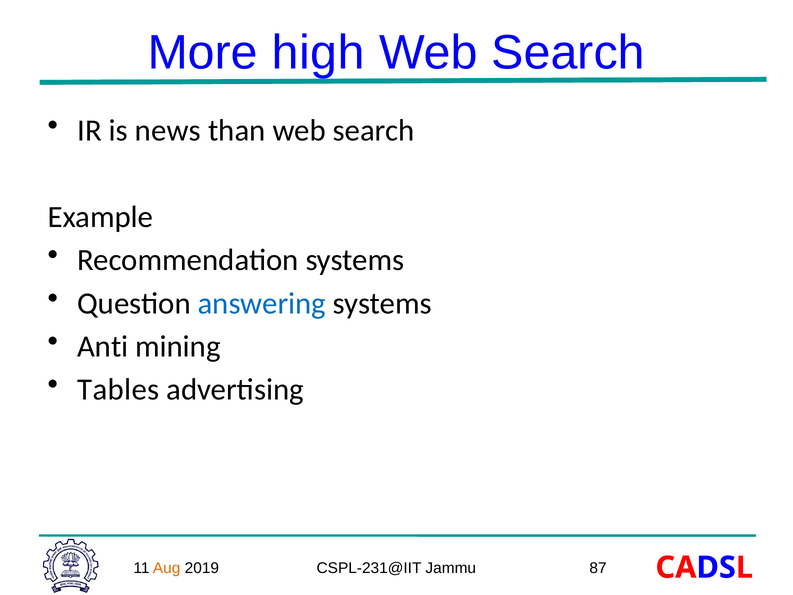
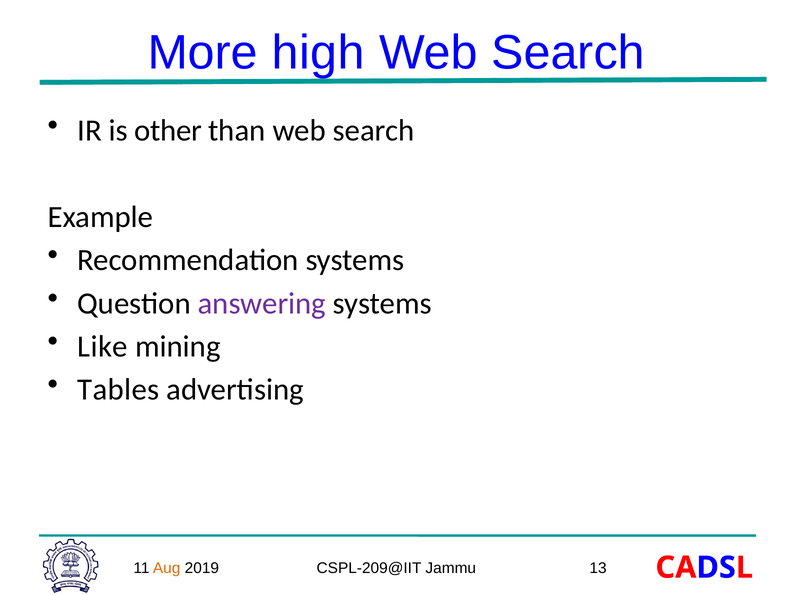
news: news -> other
answering colour: blue -> purple
Anti: Anti -> Like
CSPL-231@IIT: CSPL-231@IIT -> CSPL-209@IIT
87: 87 -> 13
